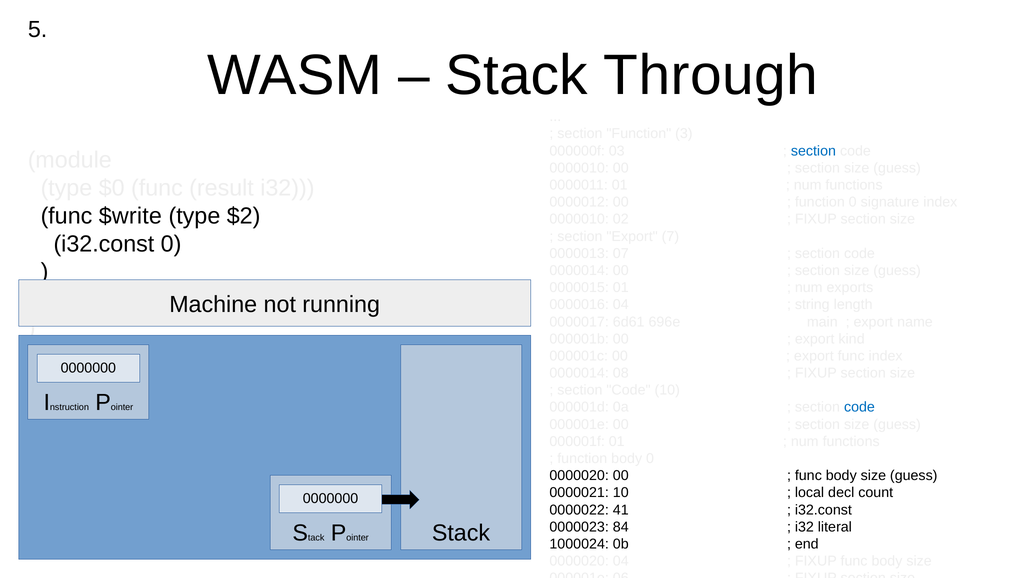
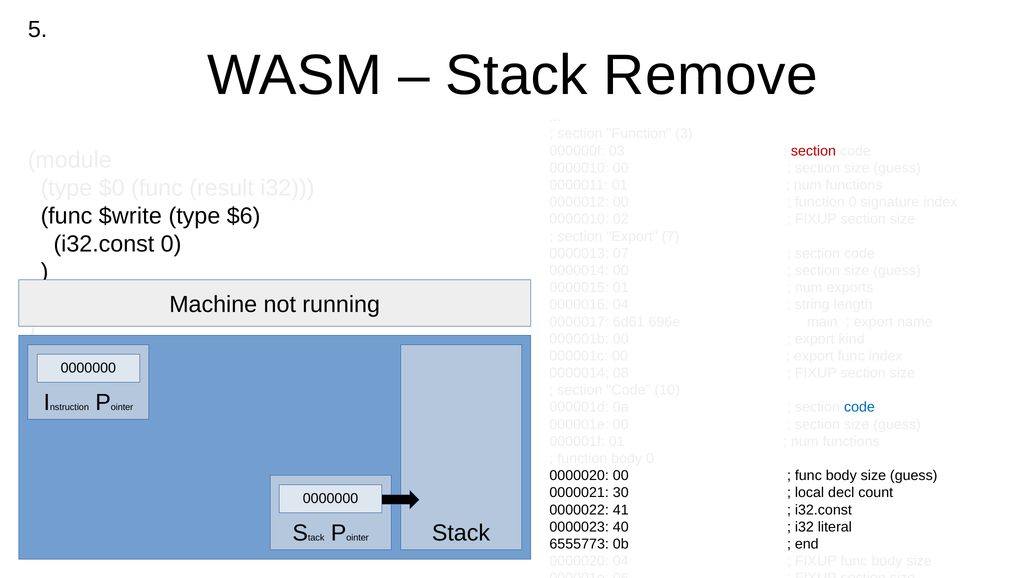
Through: Through -> Remove
section at (813, 151) colour: blue -> red
$2: $2 -> $6
0000021 10: 10 -> 30
84: 84 -> 40
1000024: 1000024 -> 6555773
